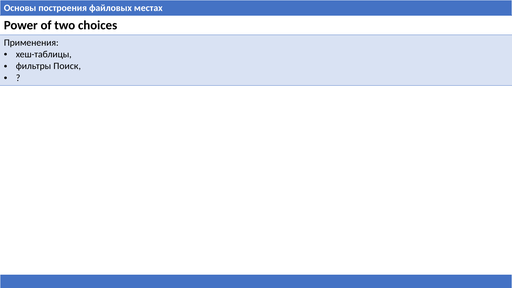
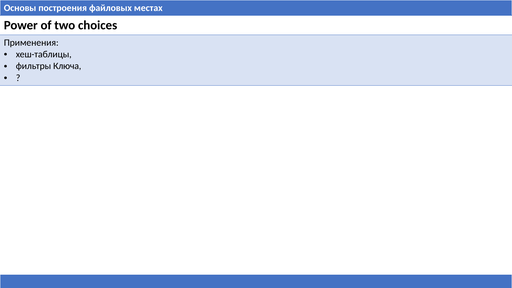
Поиск: Поиск -> Ключа
